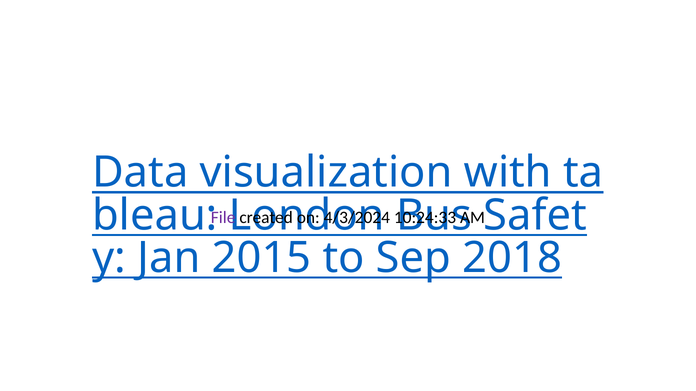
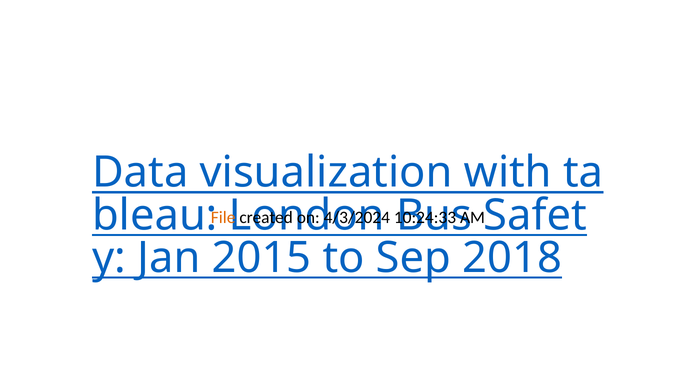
File colour: purple -> orange
